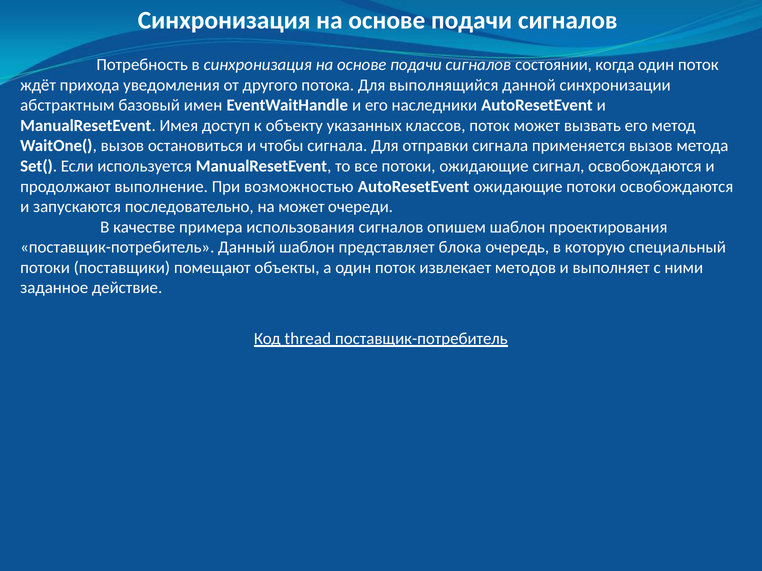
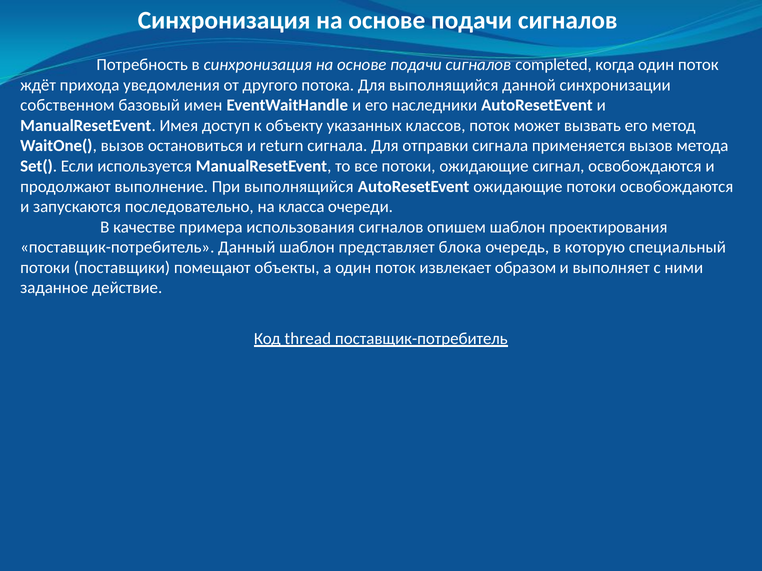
состоянии: состоянии -> completed
абстрактным: абстрактным -> собственном
чтобы: чтобы -> return
При возможностью: возможностью -> выполнящийся
на может: может -> класса
методов: методов -> образом
